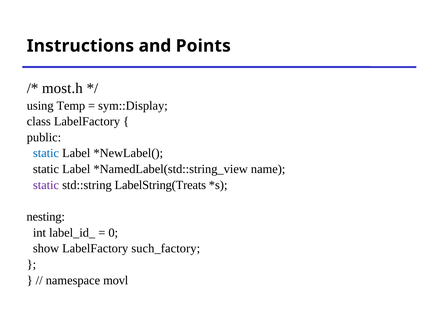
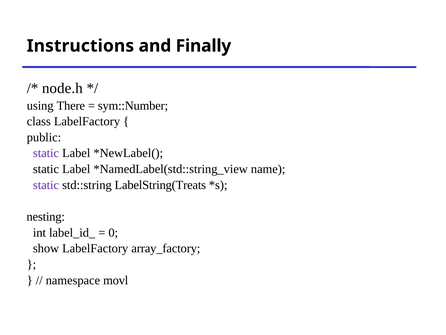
Points: Points -> Finally
most.h: most.h -> node.h
Temp: Temp -> There
sym::Display: sym::Display -> sym::Number
static at (46, 153) colour: blue -> purple
such_factory: such_factory -> array_factory
